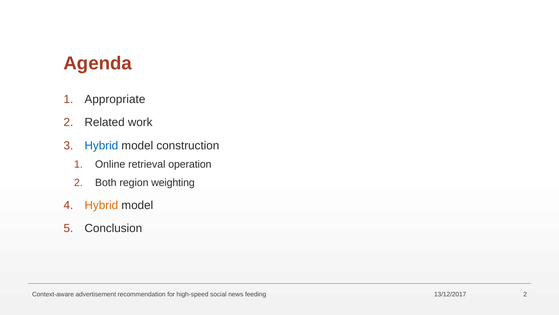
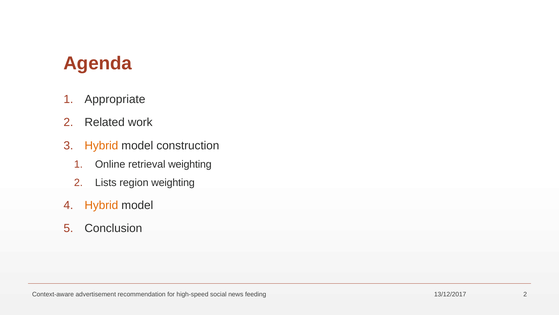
Hybrid at (101, 145) colour: blue -> orange
retrieval operation: operation -> weighting
Both: Both -> Lists
